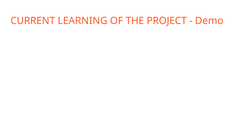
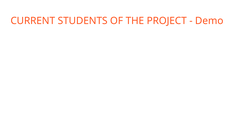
LEARNING: LEARNING -> STUDENTS
